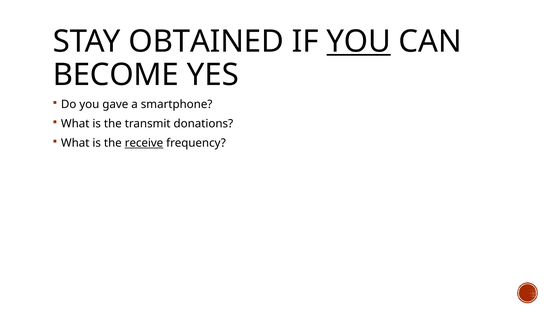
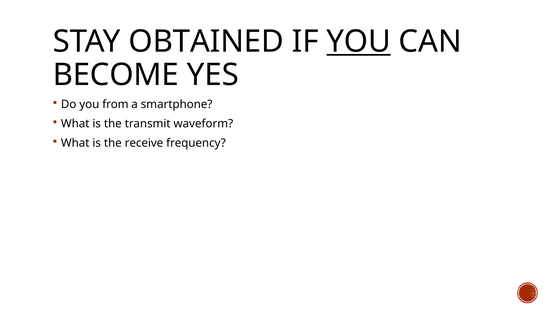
gave: gave -> from
donations: donations -> waveform
receive underline: present -> none
